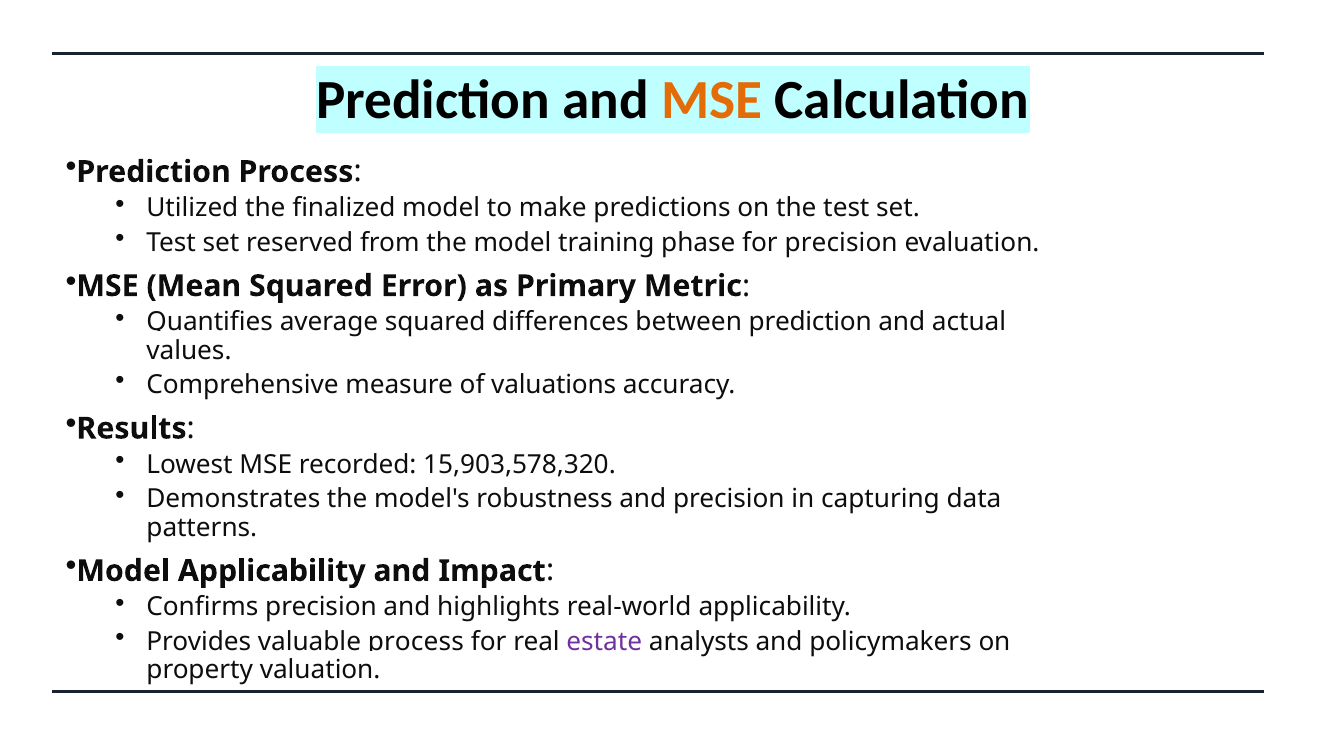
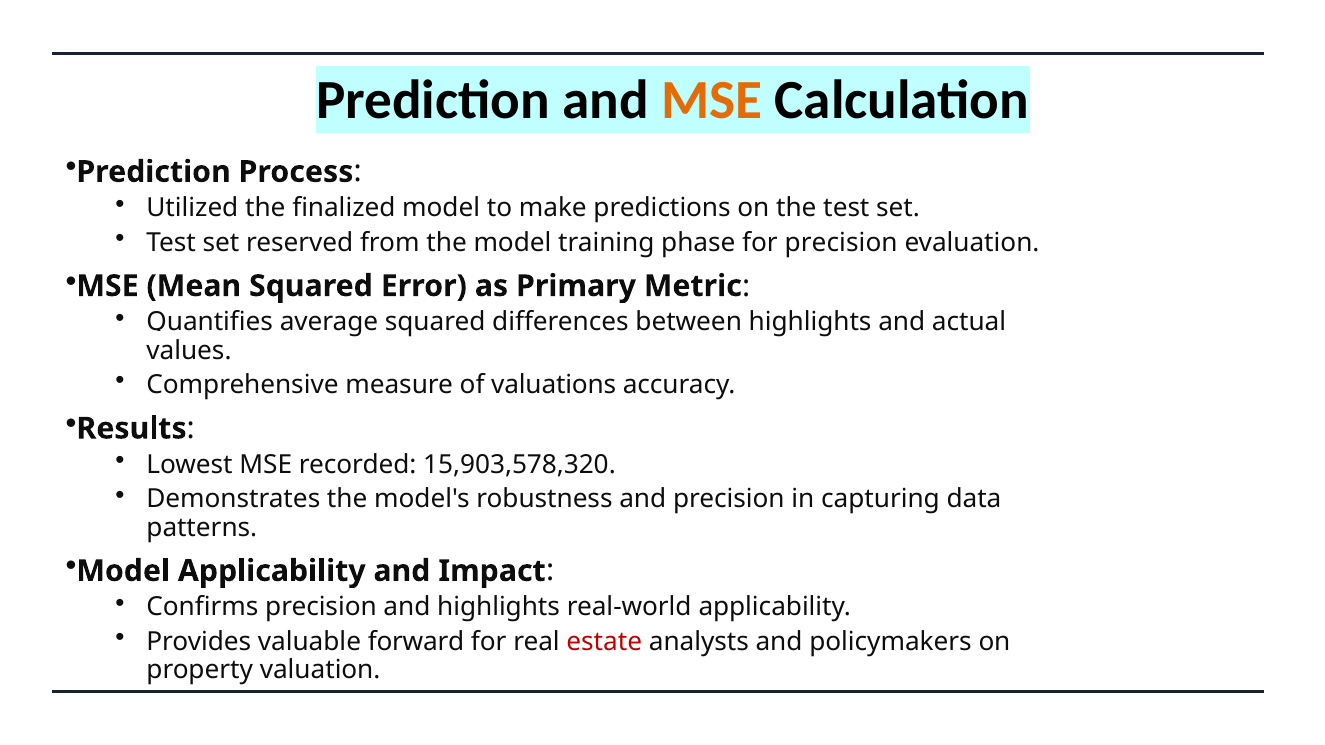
between prediction: prediction -> highlights
process at (416, 642): process -> forward
estate colour: purple -> red
